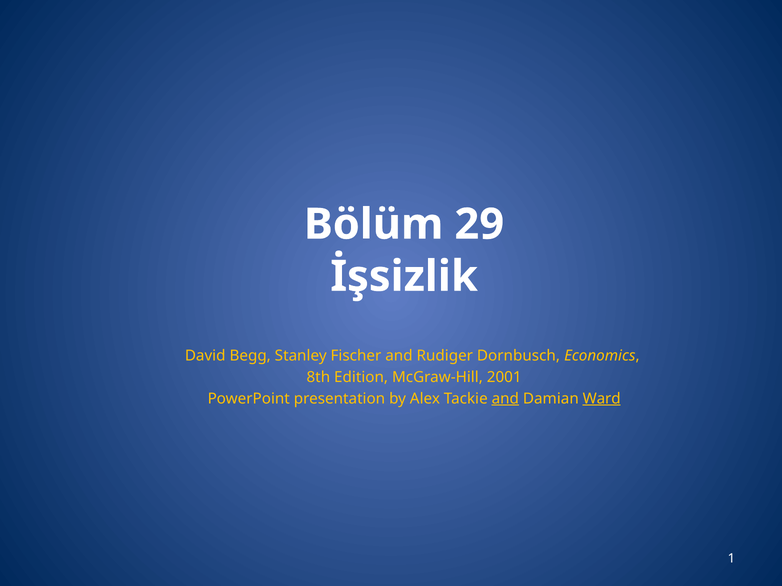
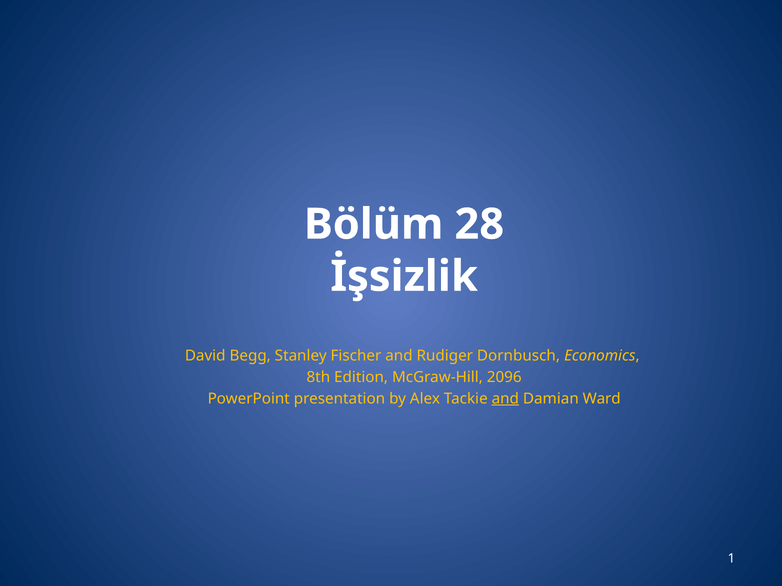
29: 29 -> 28
2001: 2001 -> 2096
Ward underline: present -> none
